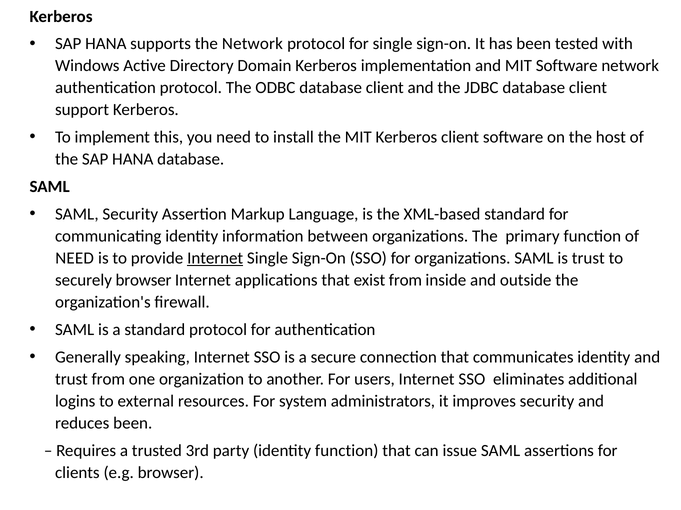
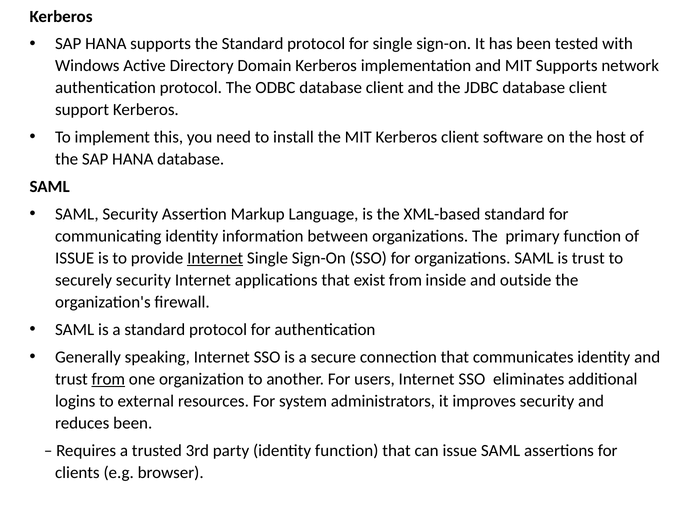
the Network: Network -> Standard
MIT Software: Software -> Supports
NEED at (75, 259): NEED -> ISSUE
securely browser: browser -> security
from at (108, 380) underline: none -> present
